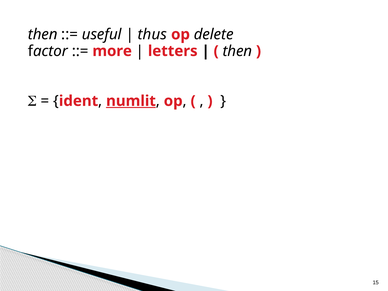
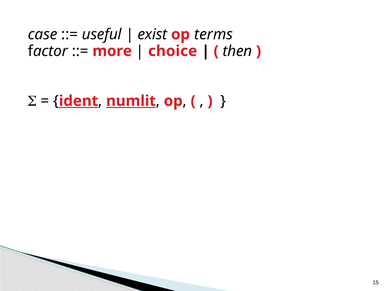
then at (43, 34): then -> case
thus: thus -> exist
delete: delete -> terms
letters: letters -> choice
ident underline: none -> present
